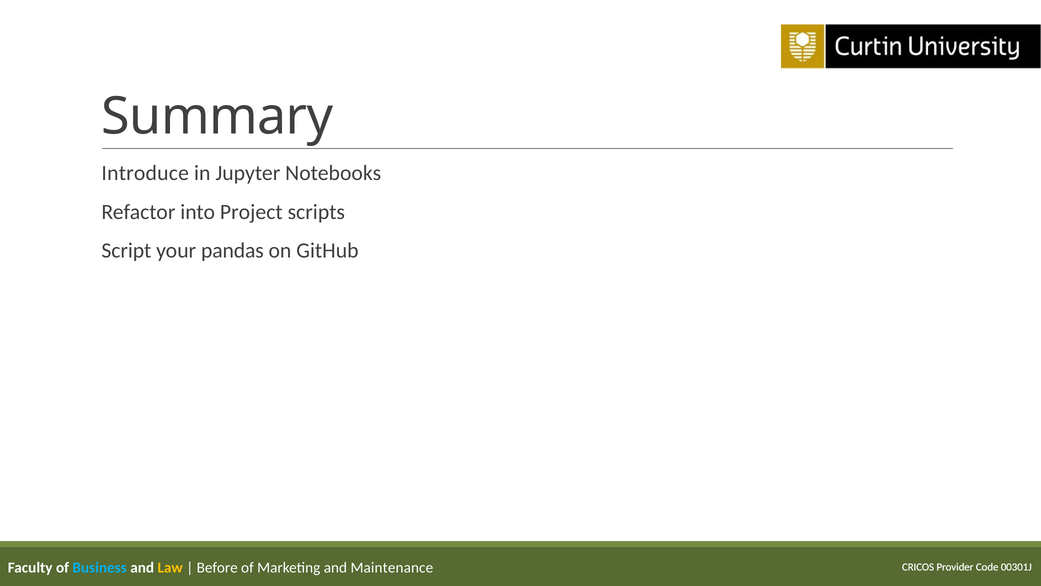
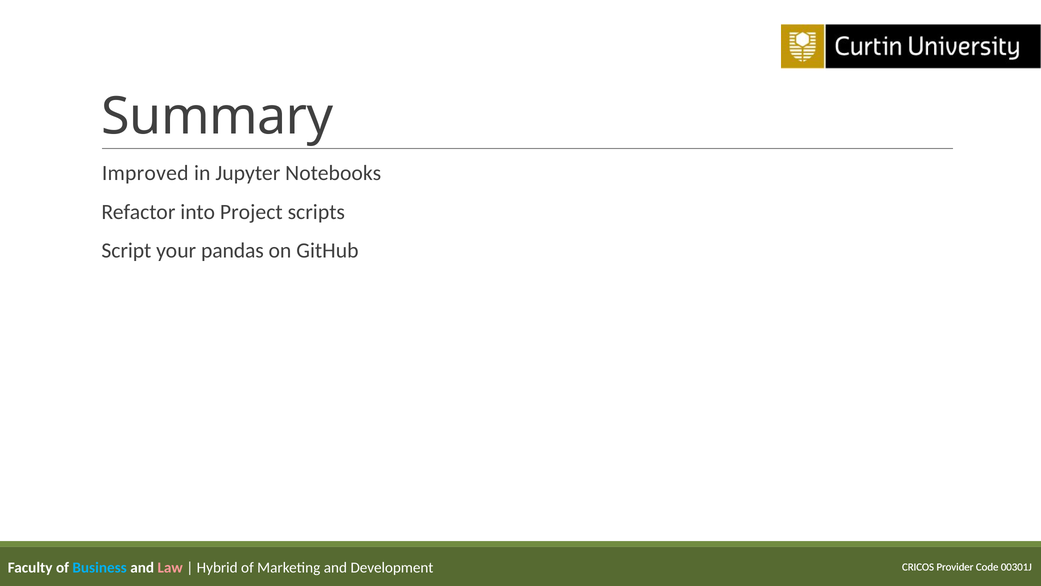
Introduce: Introduce -> Improved
Law colour: yellow -> pink
Before: Before -> Hybrid
Maintenance: Maintenance -> Development
